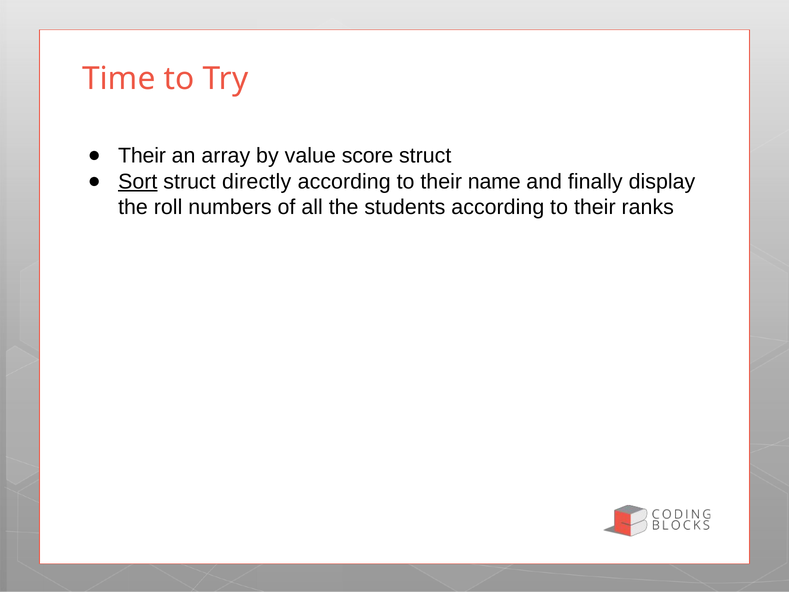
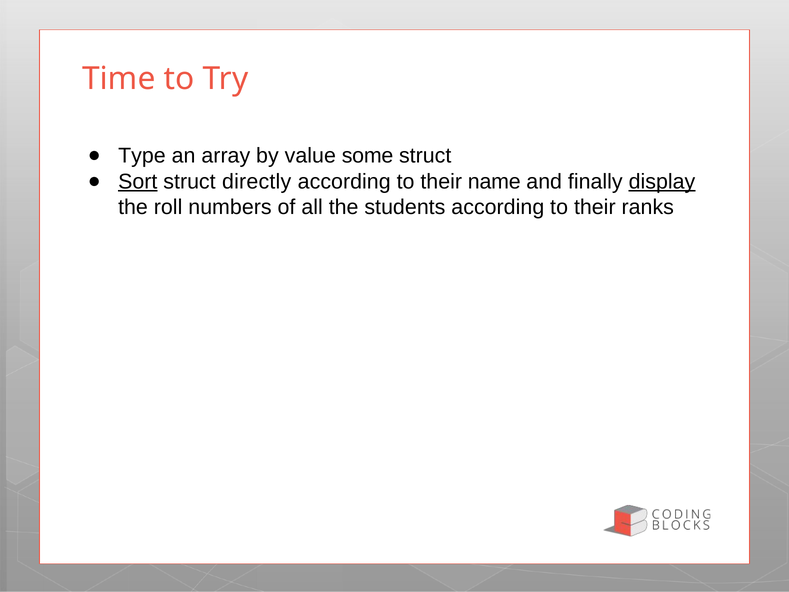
Their at (142, 156): Their -> Type
score: score -> some
display underline: none -> present
